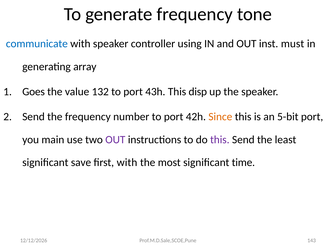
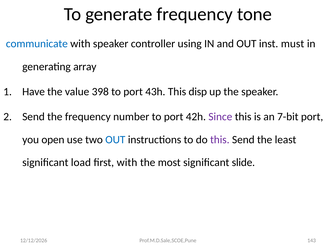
Goes: Goes -> Have
132: 132 -> 398
Since colour: orange -> purple
5-bit: 5-bit -> 7-bit
main: main -> open
OUT at (115, 140) colour: purple -> blue
save: save -> load
time: time -> slide
